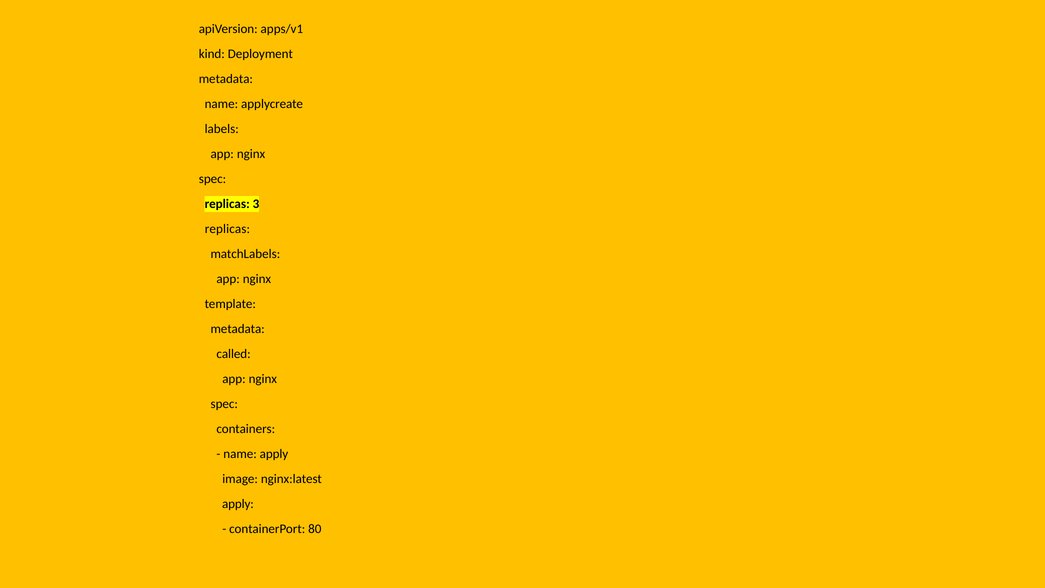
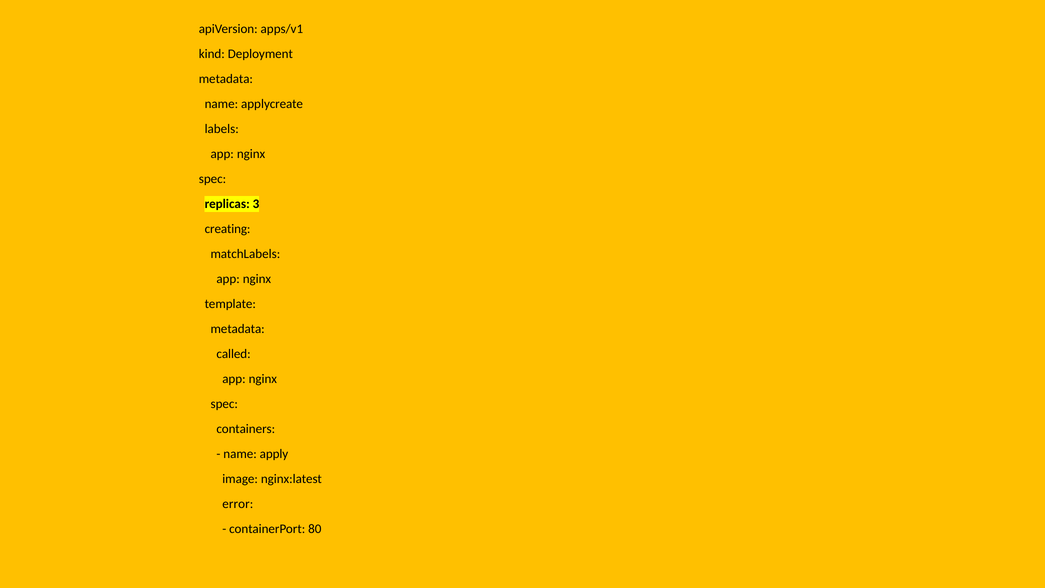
replicas at (227, 229): replicas -> creating
apply at (238, 504): apply -> error
